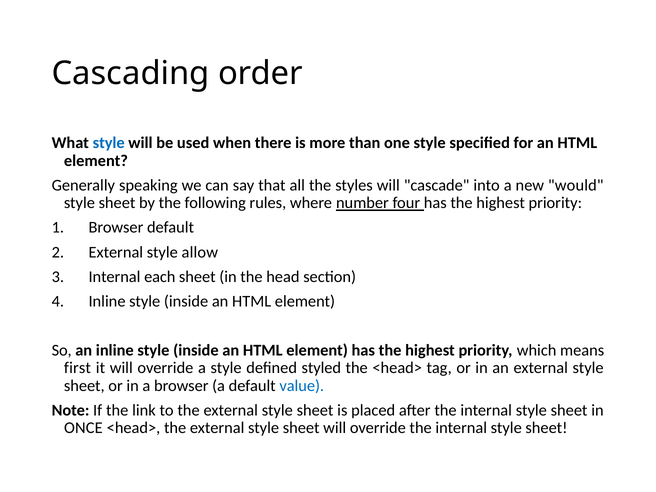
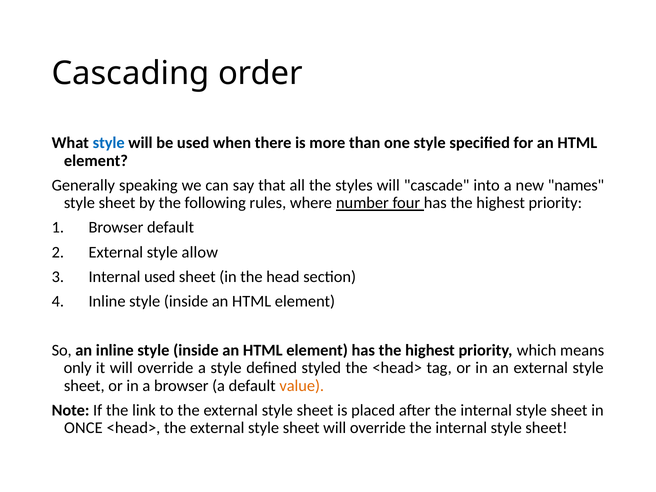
would: would -> names
Internal each: each -> used
first: first -> only
value colour: blue -> orange
